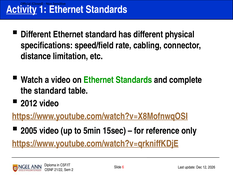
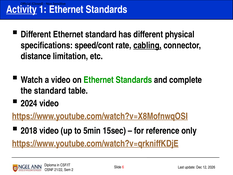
speed/field: speed/field -> speed/cont
cabling underline: none -> present
2012: 2012 -> 2024
2005: 2005 -> 2018
